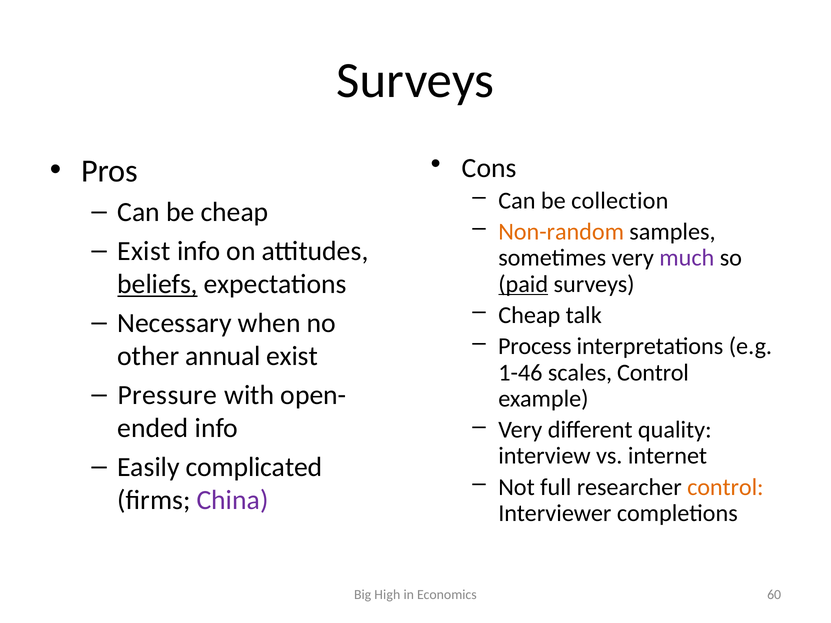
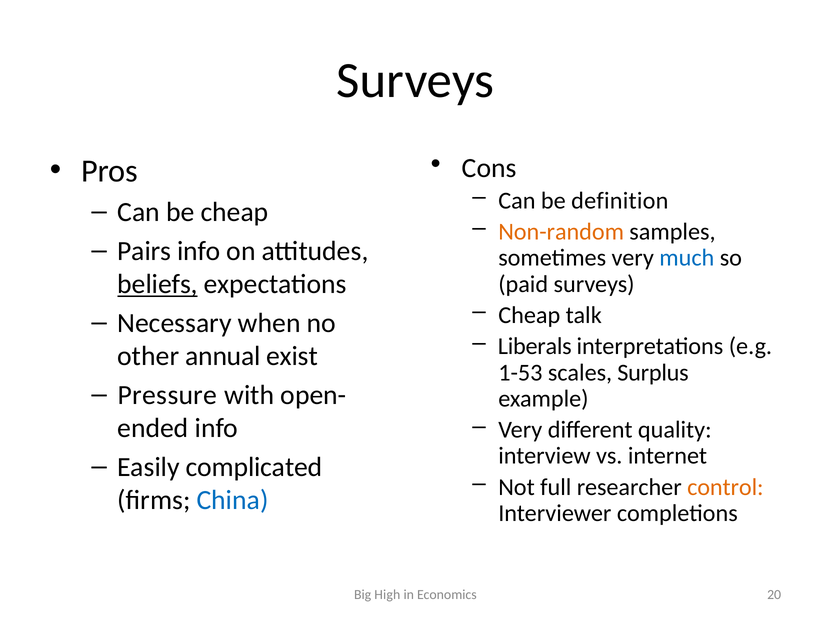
collection: collection -> definition
Exist at (144, 251): Exist -> Pairs
much colour: purple -> blue
paid underline: present -> none
Process: Process -> Liberals
1-46: 1-46 -> 1-53
scales Control: Control -> Surplus
China colour: purple -> blue
60: 60 -> 20
